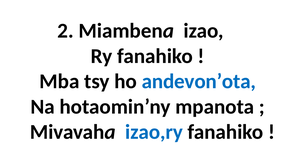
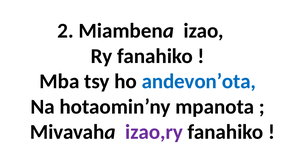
izao,ry colour: blue -> purple
